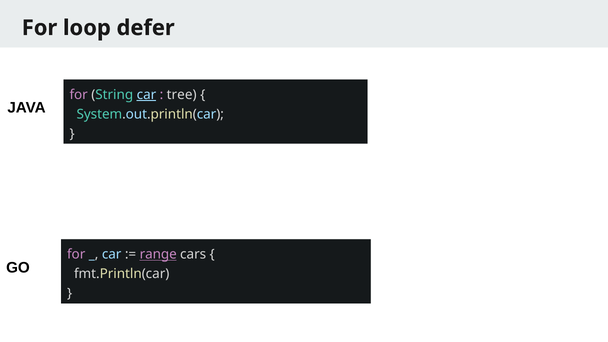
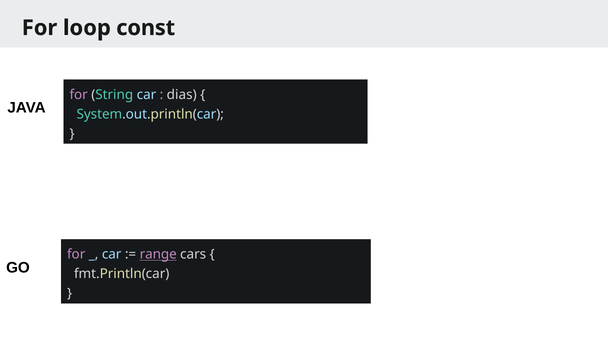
defer: defer -> const
car at (146, 95) underline: present -> none
tree: tree -> dias
